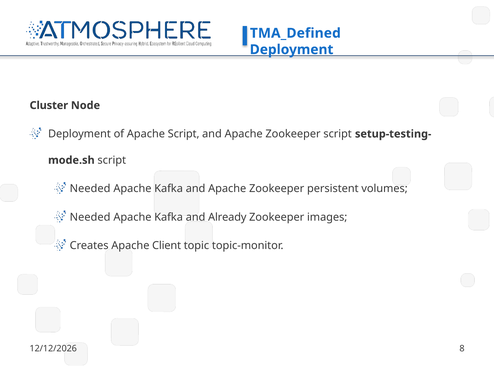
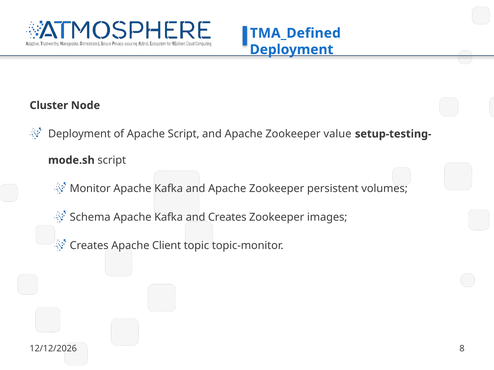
Zookeeper script: script -> value
Needed at (90, 189): Needed -> Monitor
Needed at (90, 217): Needed -> Schema
and Already: Already -> Creates
